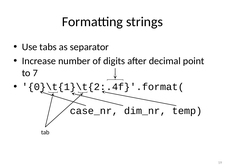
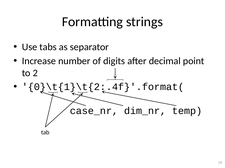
7: 7 -> 2
